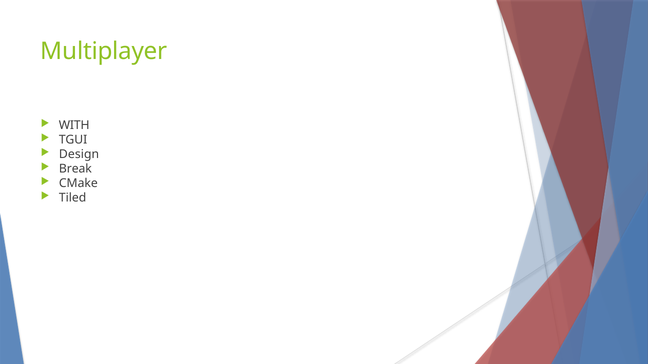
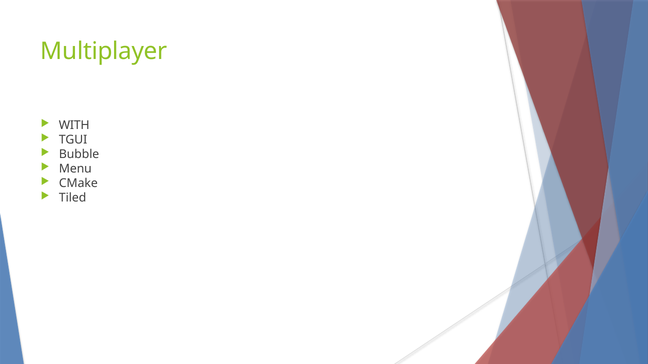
Design: Design -> Bubble
Break: Break -> Menu
